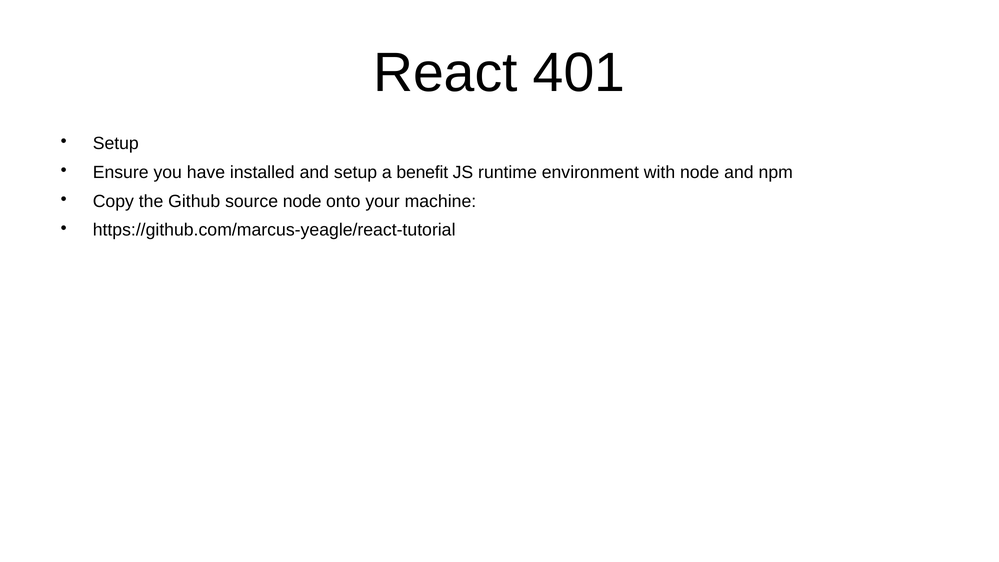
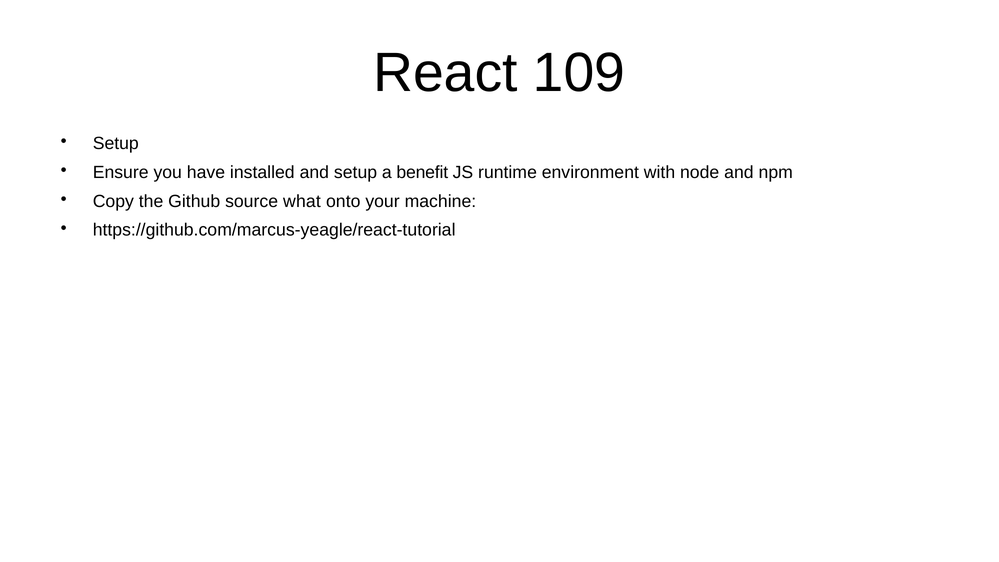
401: 401 -> 109
source node: node -> what
